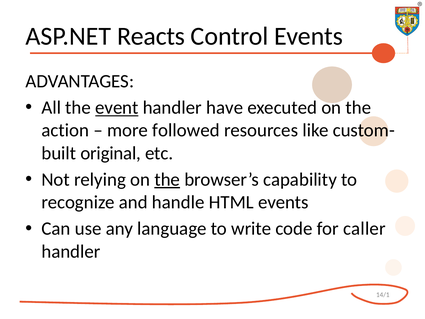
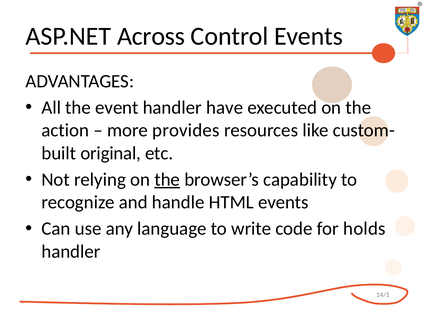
Reacts: Reacts -> Across
event underline: present -> none
followed: followed -> provides
caller: caller -> holds
